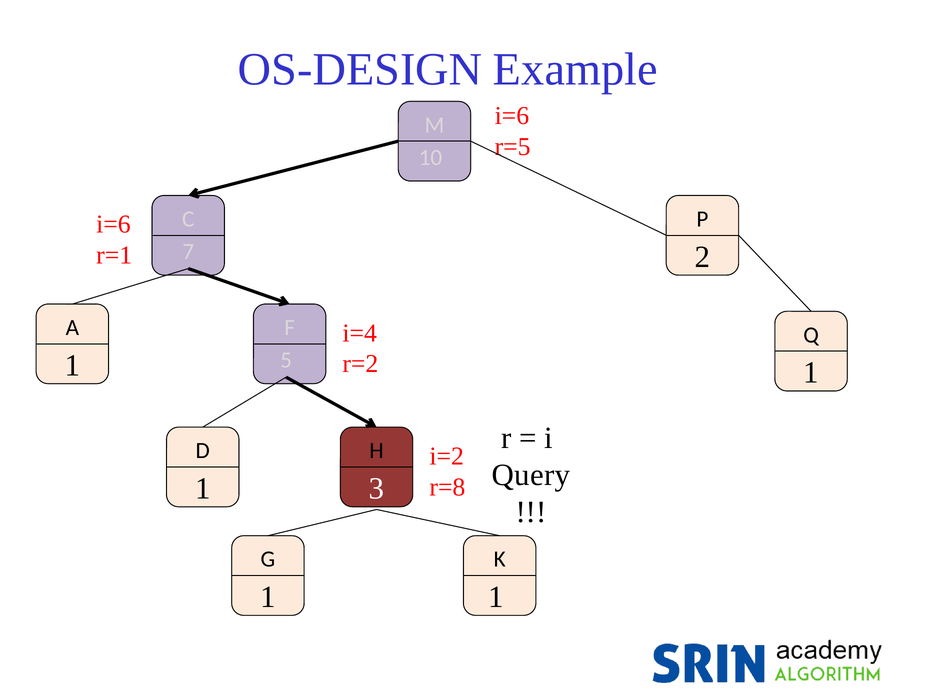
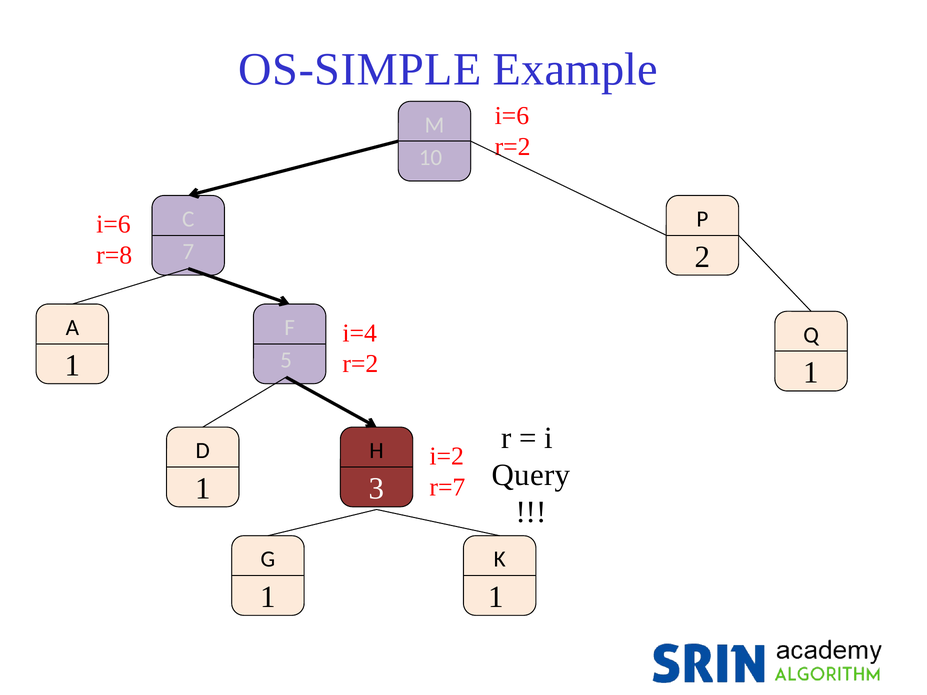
OS-DESIGN: OS-DESIGN -> OS-SIMPLE
r=5 at (513, 147): r=5 -> r=2
r=1: r=1 -> r=8
r=8: r=8 -> r=7
